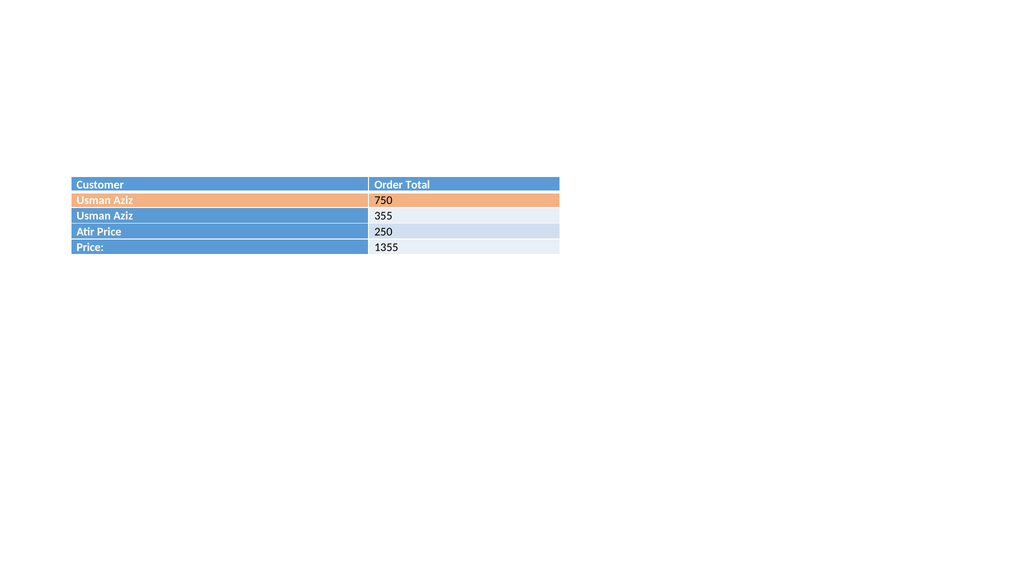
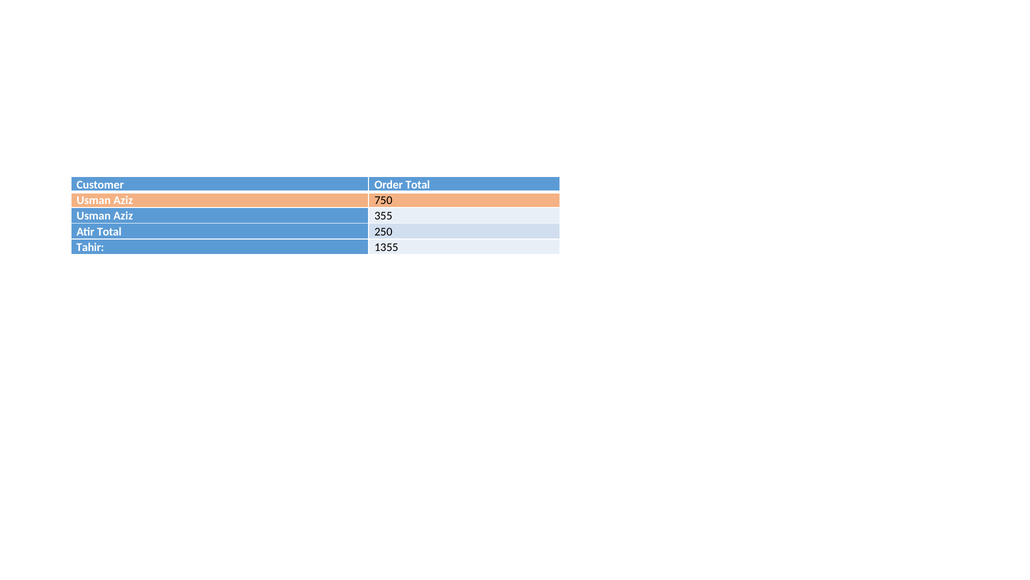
Atir Price: Price -> Total
Price at (90, 247): Price -> Tahir
